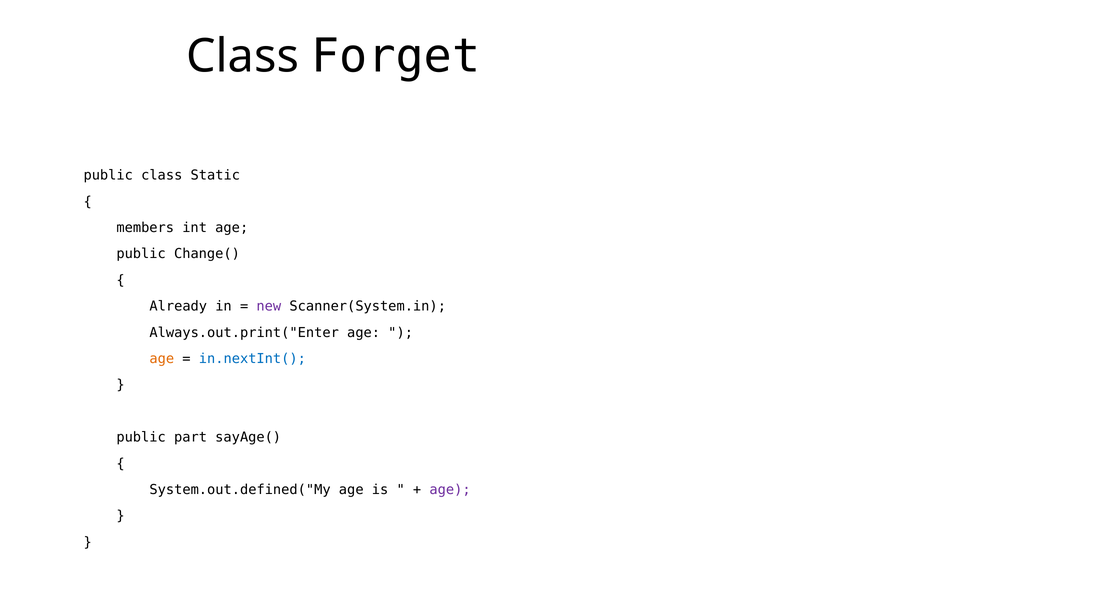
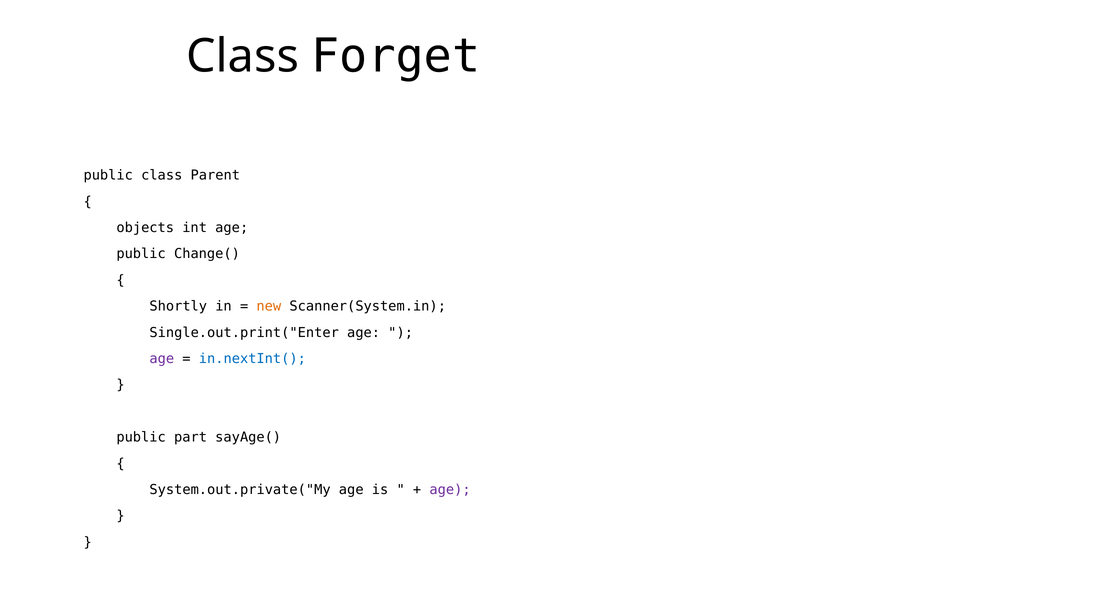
Static: Static -> Parent
members: members -> objects
Already: Already -> Shortly
new colour: purple -> orange
Always.out.print("Enter: Always.out.print("Enter -> Single.out.print("Enter
age at (162, 359) colour: orange -> purple
System.out.defined("My: System.out.defined("My -> System.out.private("My
